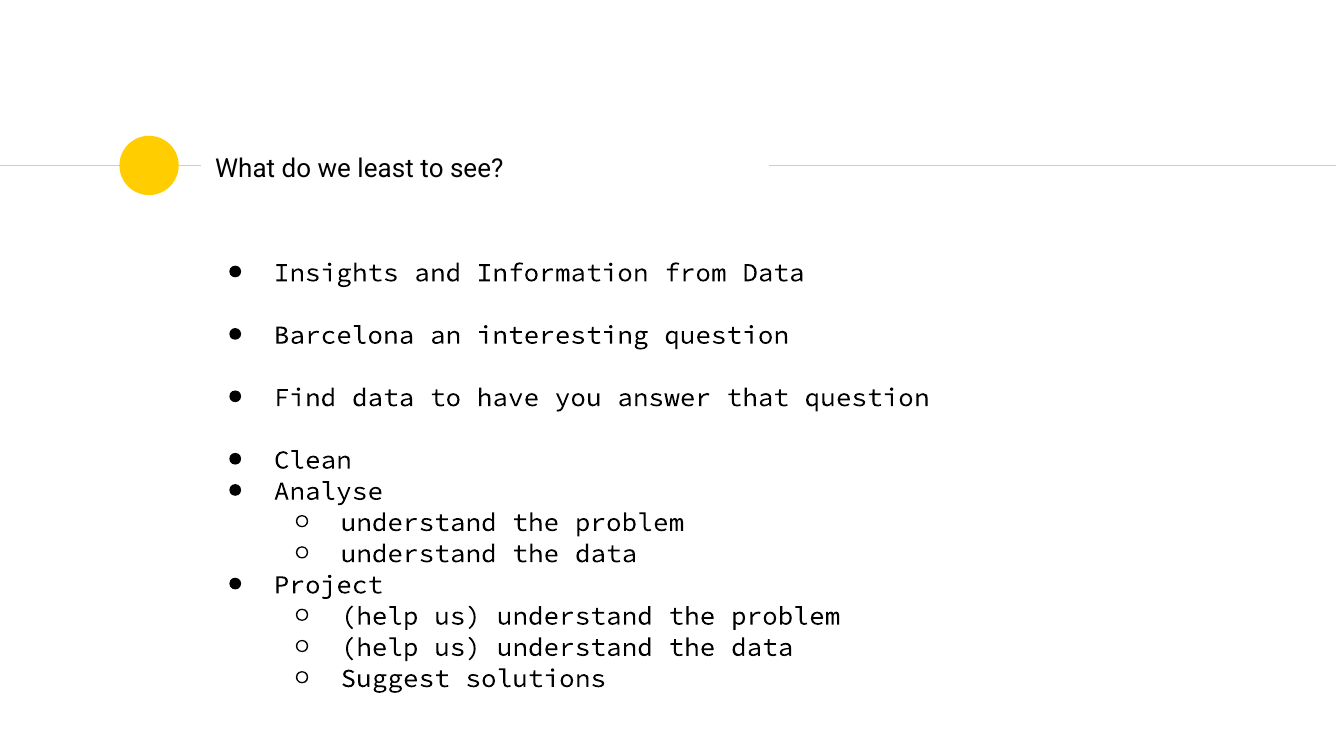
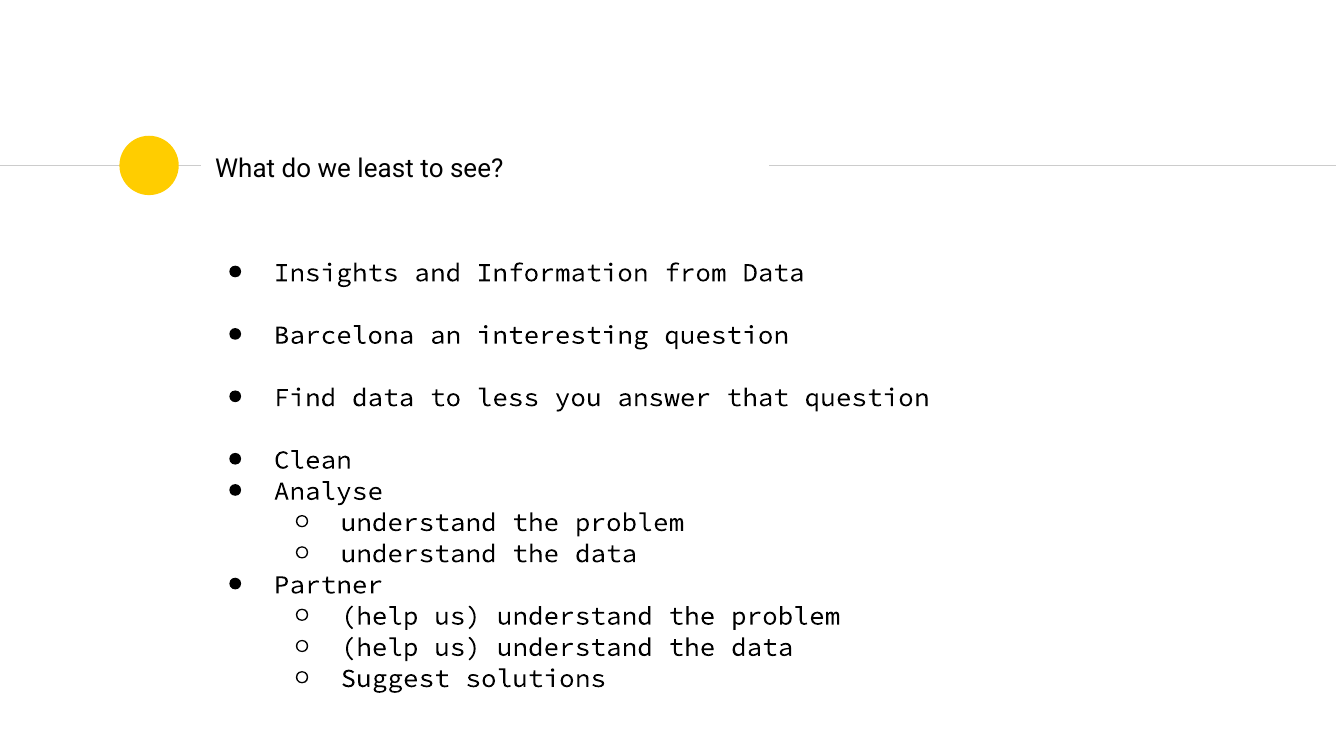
have: have -> less
Project: Project -> Partner
